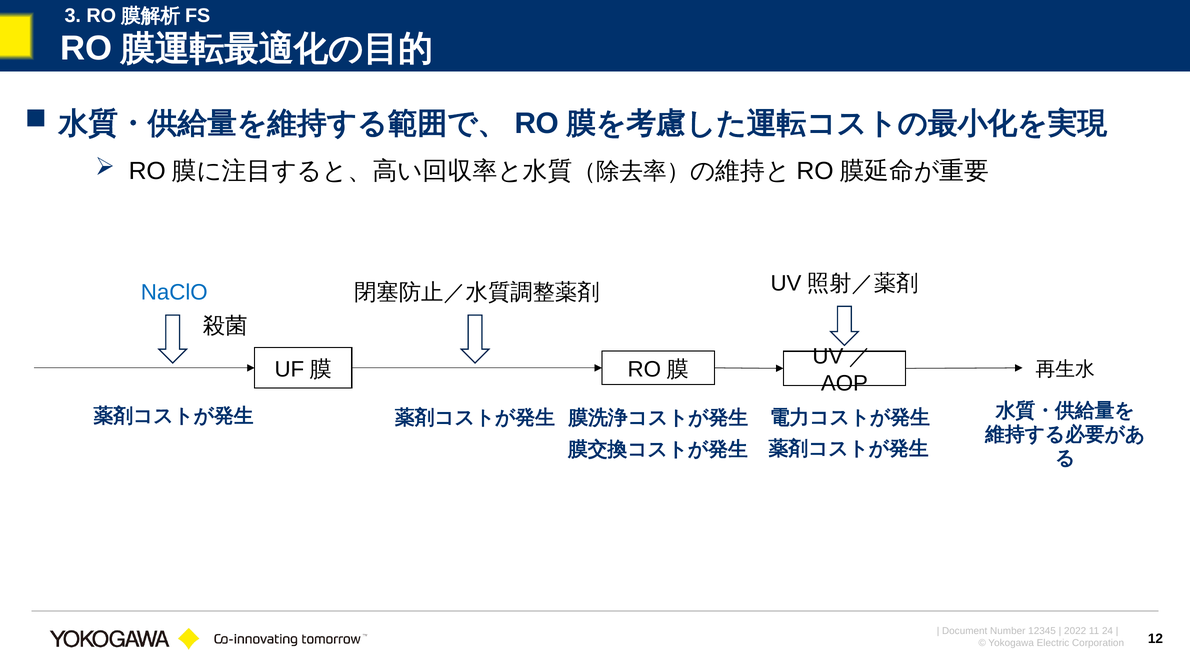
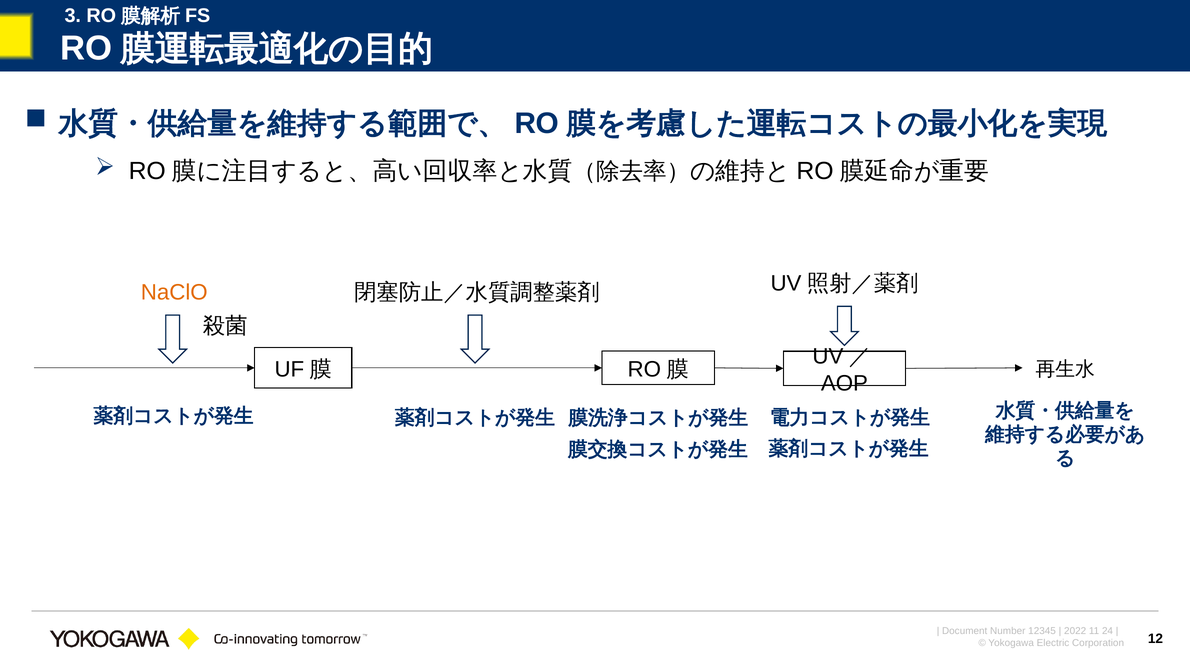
NaClO colour: blue -> orange
